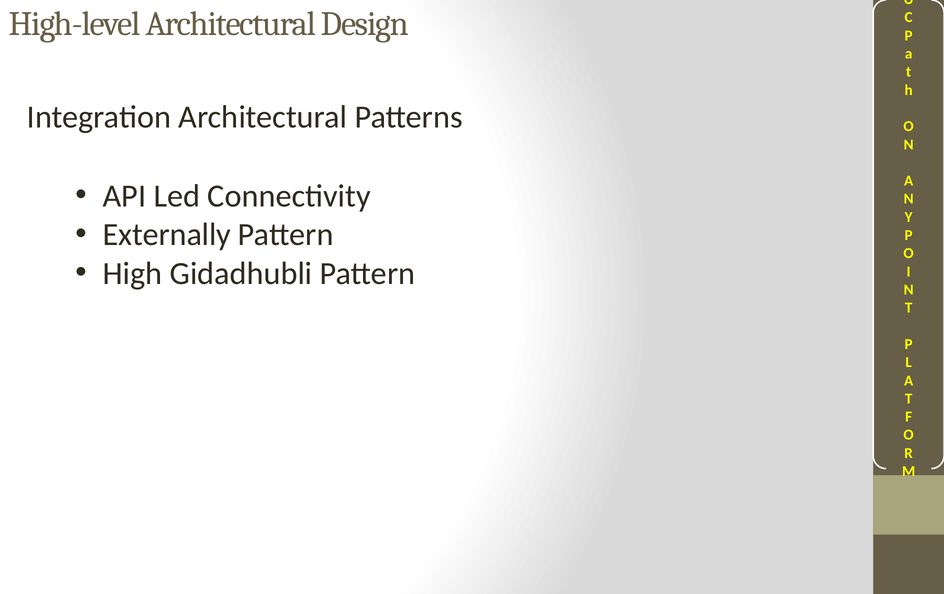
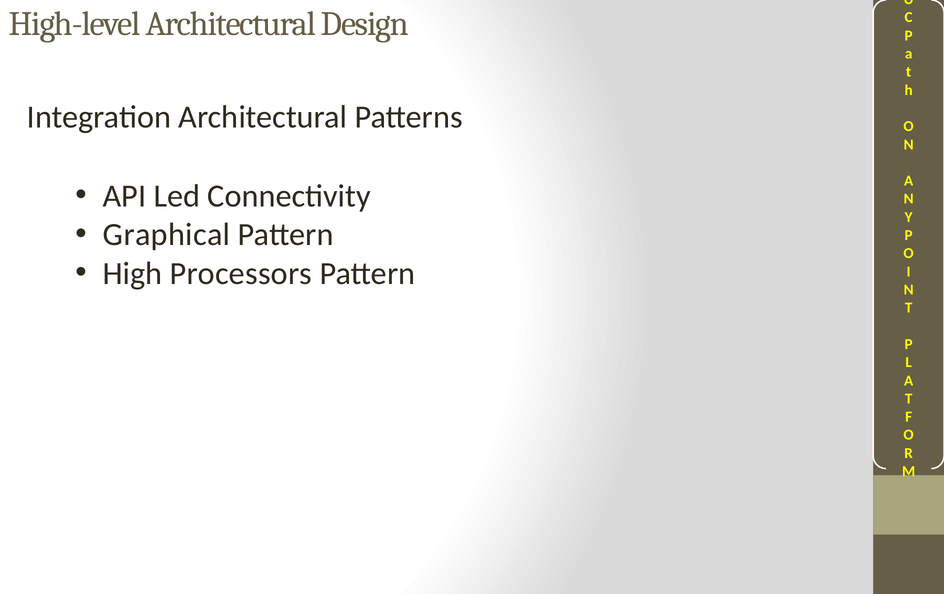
Externally: Externally -> Graphical
Gidadhubli: Gidadhubli -> Processors
